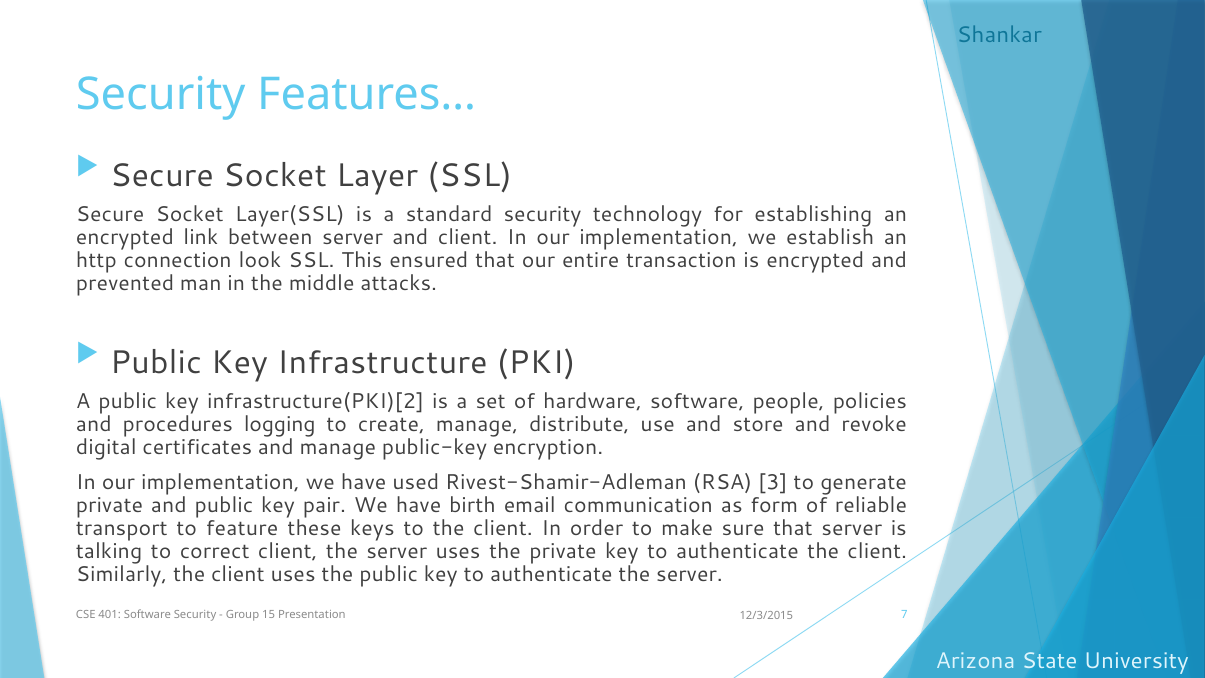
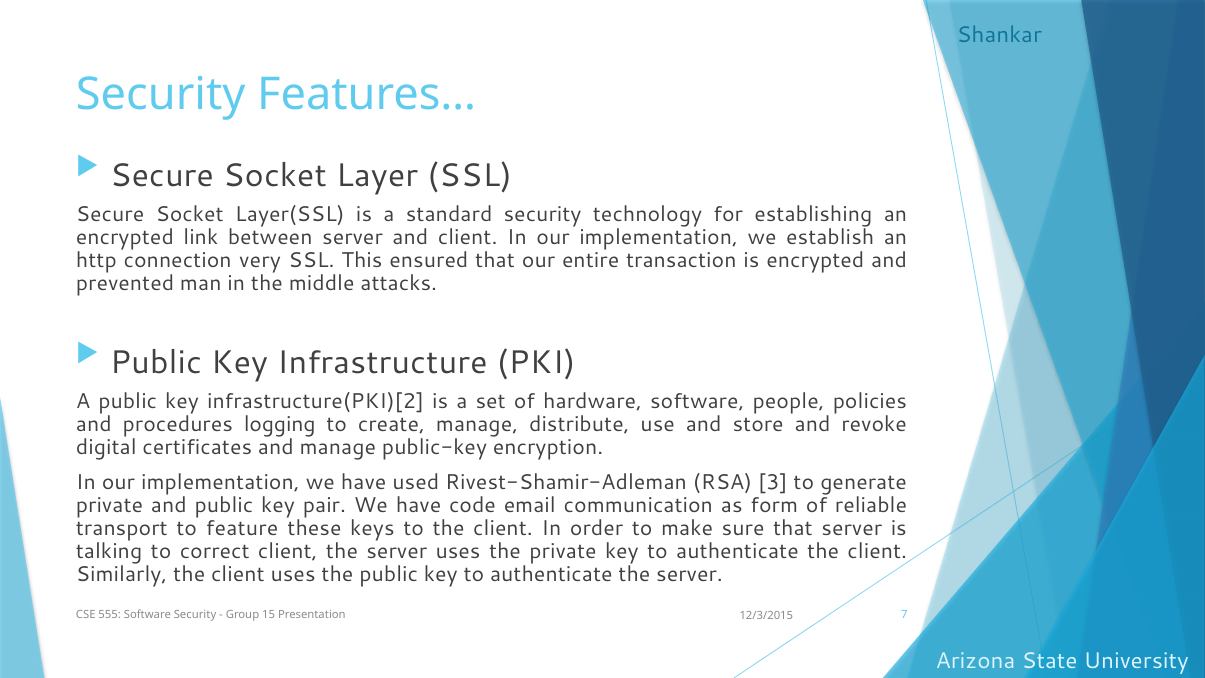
look: look -> very
birth: birth -> code
401: 401 -> 555
